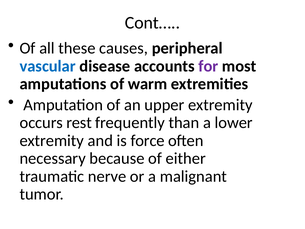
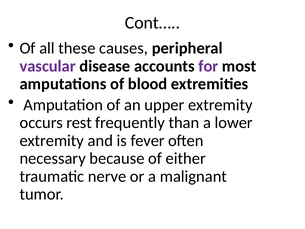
vascular colour: blue -> purple
warm: warm -> blood
force: force -> fever
